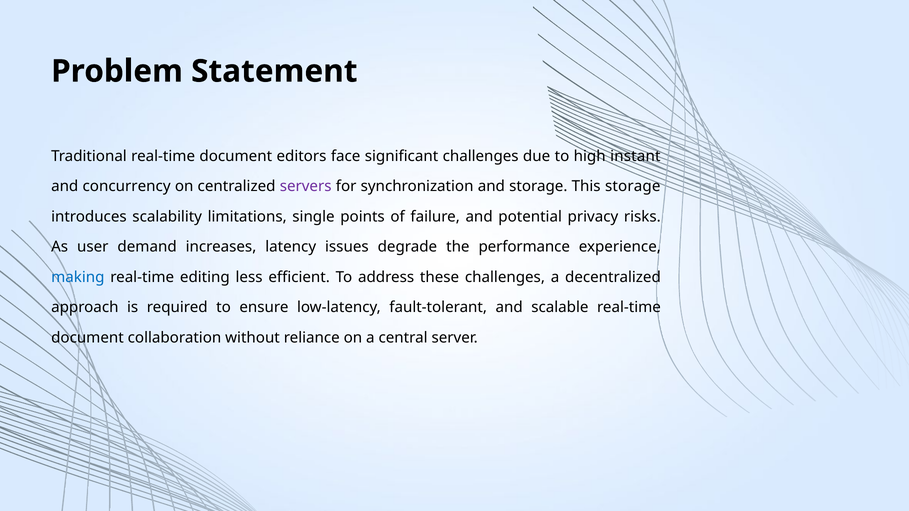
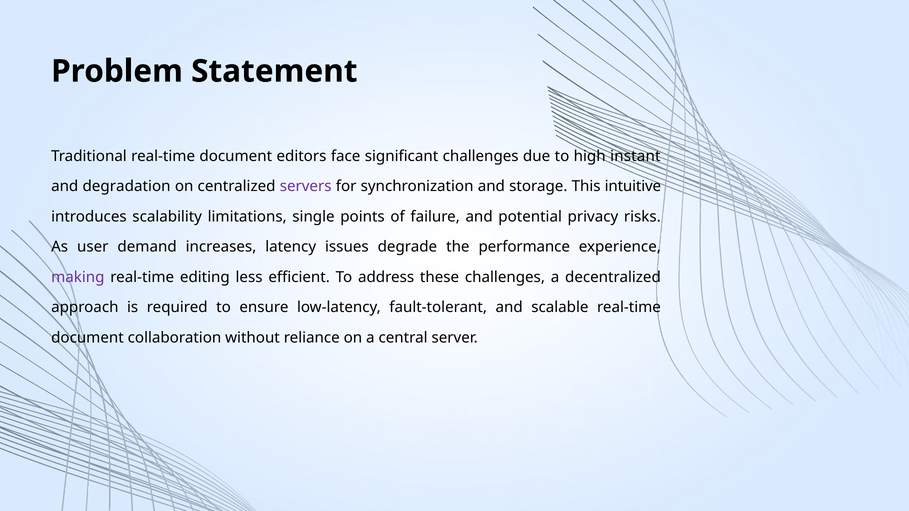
concurrency: concurrency -> degradation
This storage: storage -> intuitive
making colour: blue -> purple
